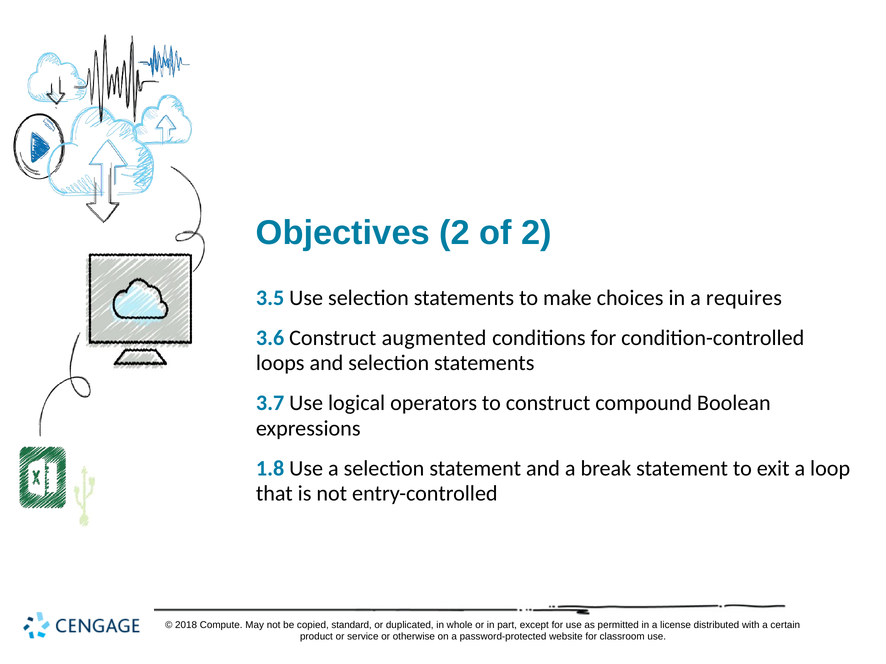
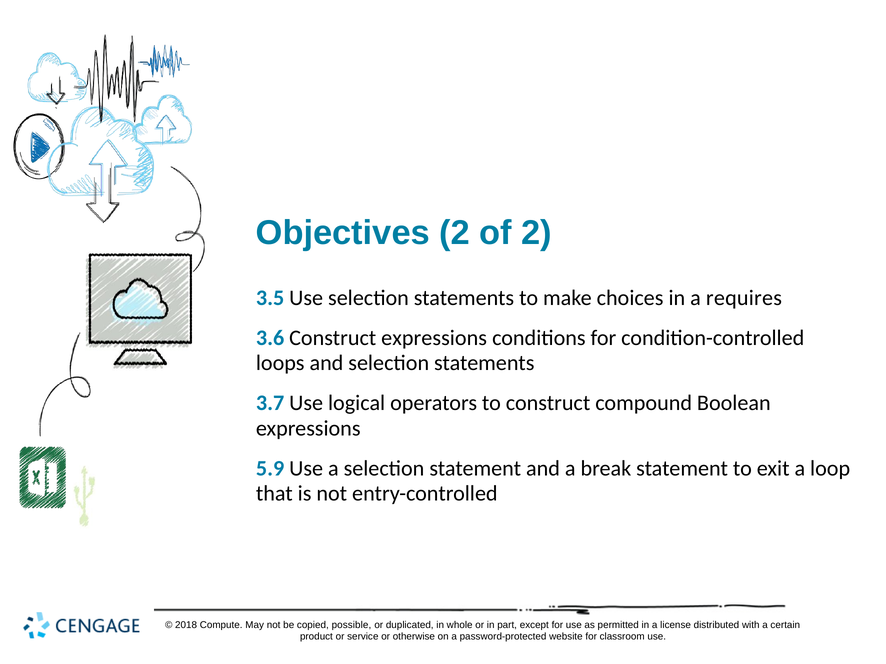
Construct augmented: augmented -> expressions
1.8: 1.8 -> 5.9
standard: standard -> possible
